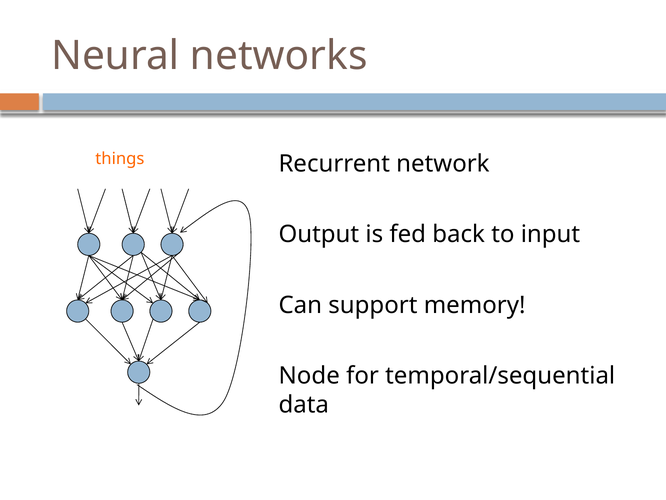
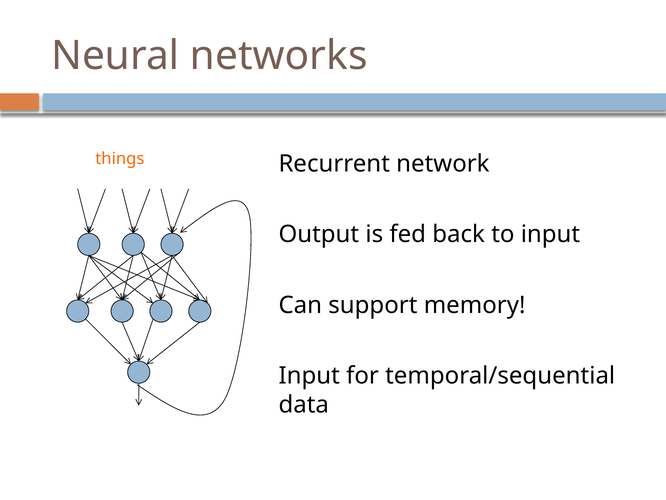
Node at (309, 376): Node -> Input
